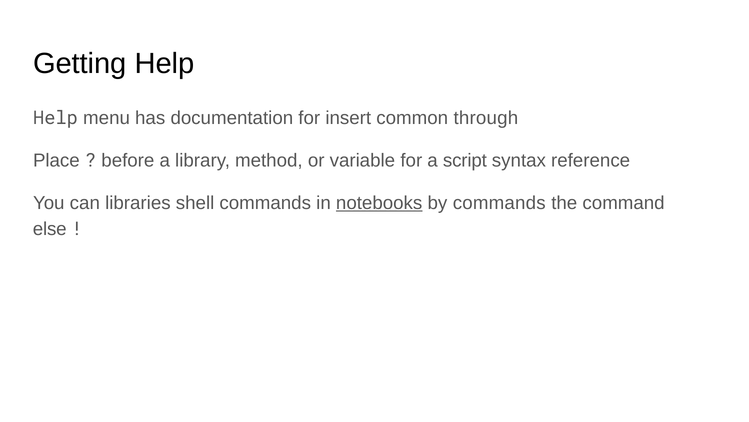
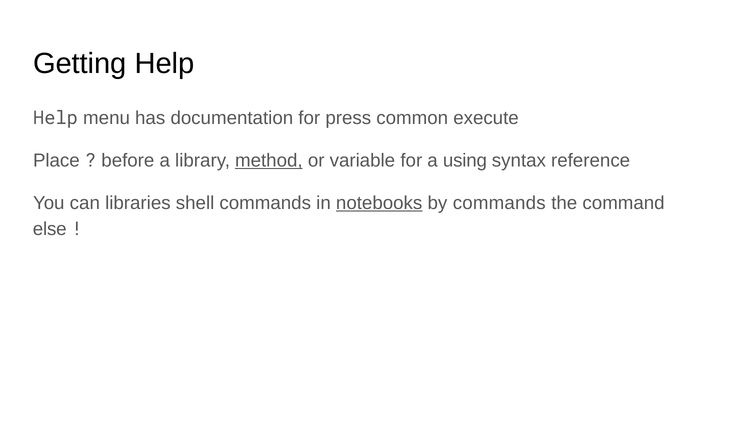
insert: insert -> press
through: through -> execute
method underline: none -> present
script: script -> using
